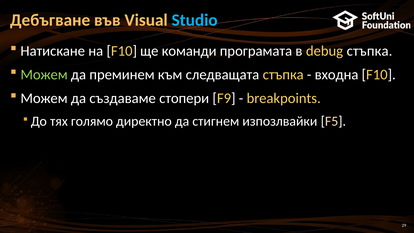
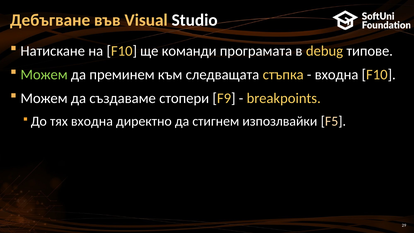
Studio colour: light blue -> white
debug стъпка: стъпка -> типове
тях голямо: голямо -> входна
